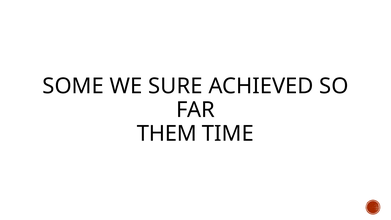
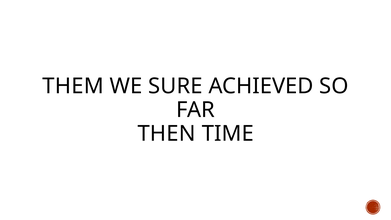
SOME: SOME -> THEM
THEM: THEM -> THEN
